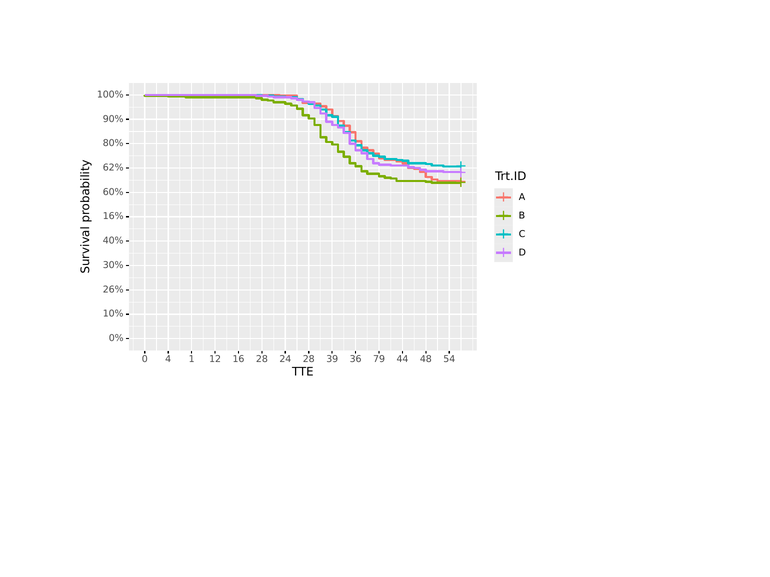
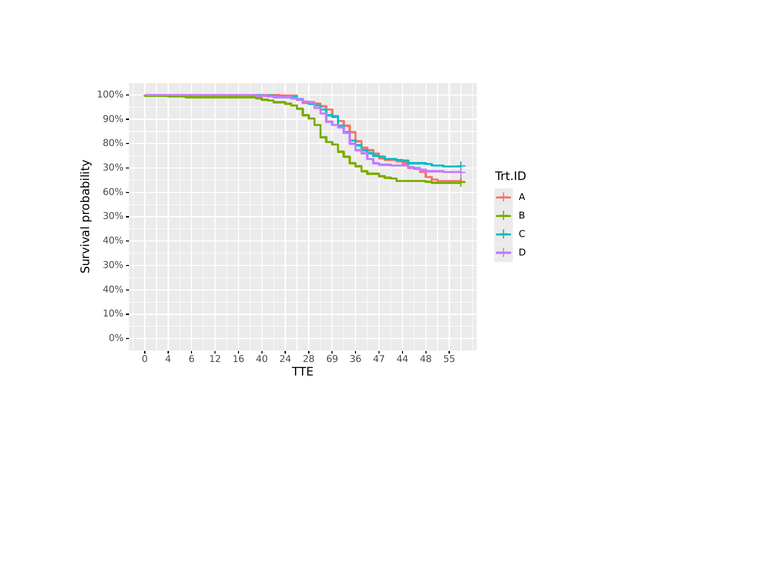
62% at (113, 168): 62% -> 30%
16% at (113, 217): 16% -> 30%
26% at (113, 290): 26% -> 40%
1: 1 -> 6
16 28: 28 -> 40
39: 39 -> 69
79: 79 -> 47
54: 54 -> 55
